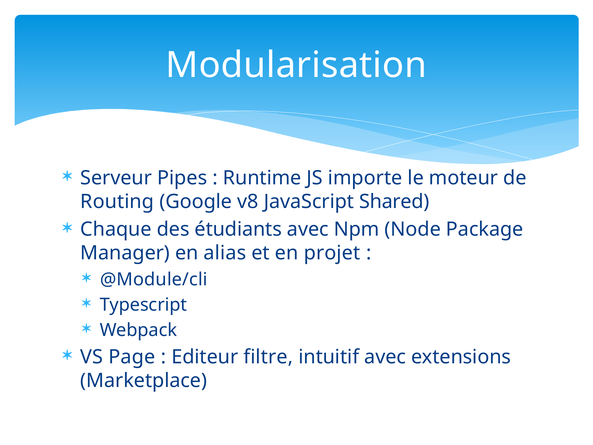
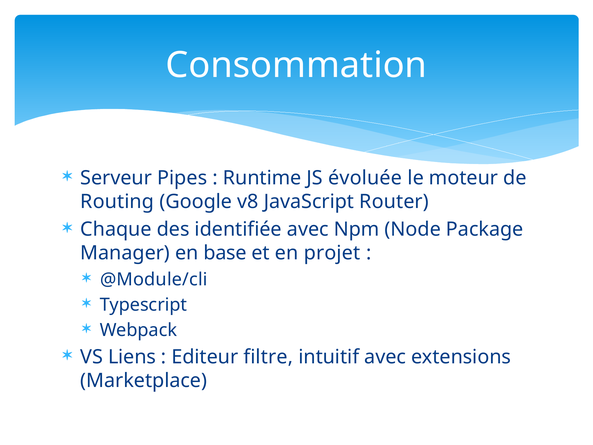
Modularisation: Modularisation -> Consommation
importe: importe -> évoluée
Shared: Shared -> Router
étudiants: étudiants -> identifiée
alias: alias -> base
Page: Page -> Liens
